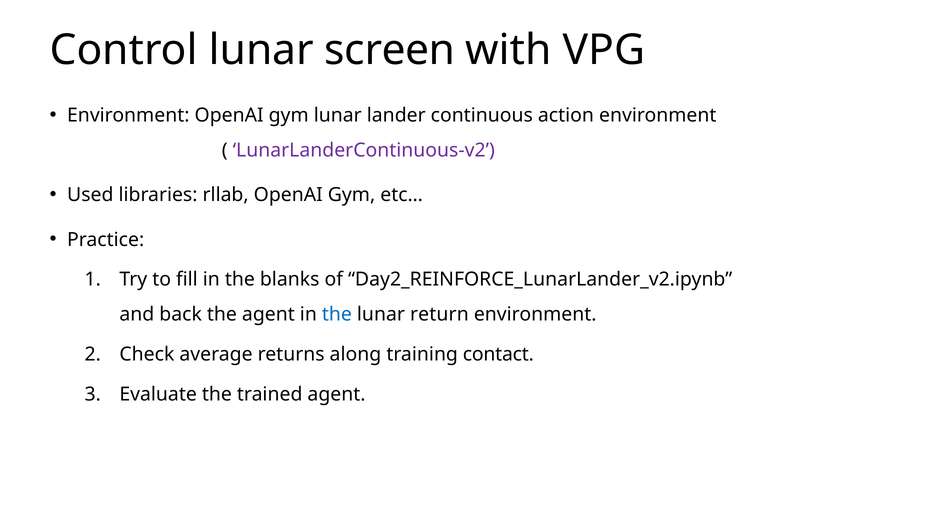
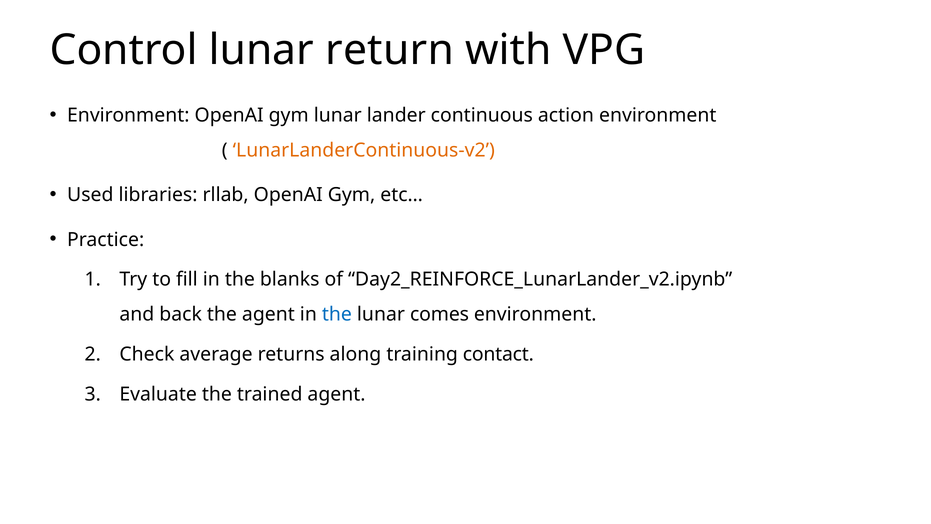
screen: screen -> return
LunarLanderContinuous-v2 colour: purple -> orange
return: return -> comes
